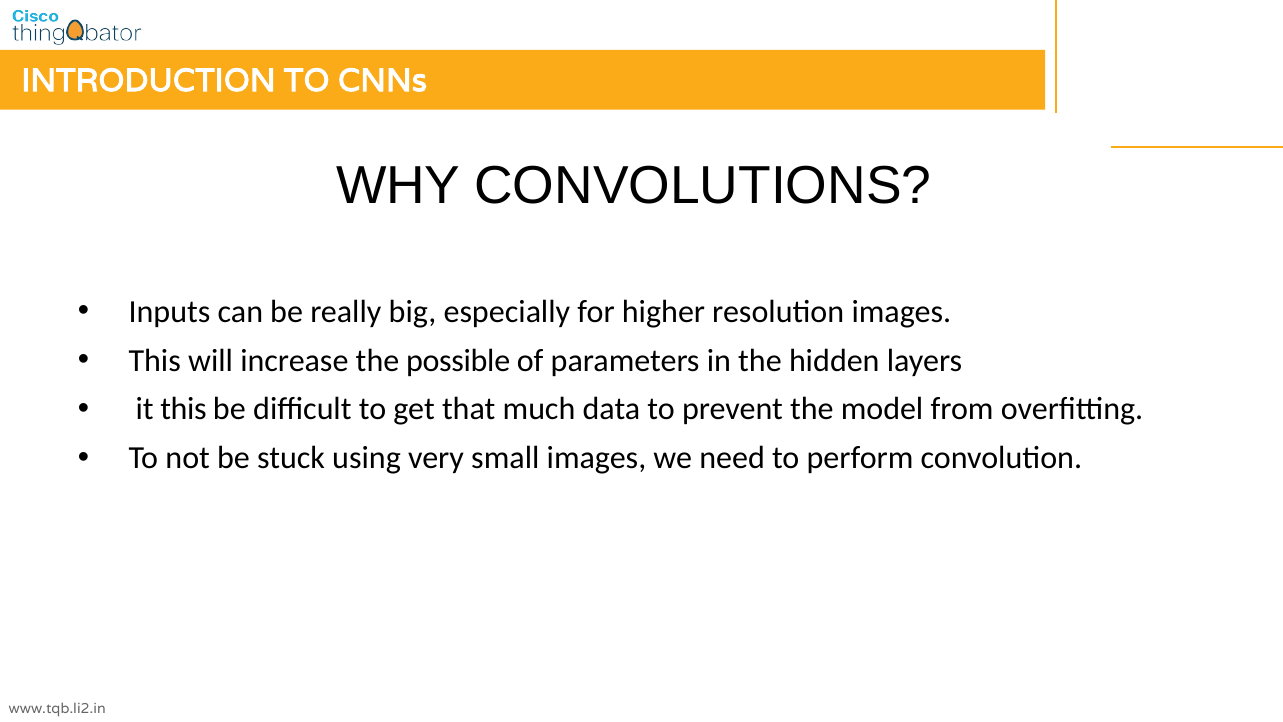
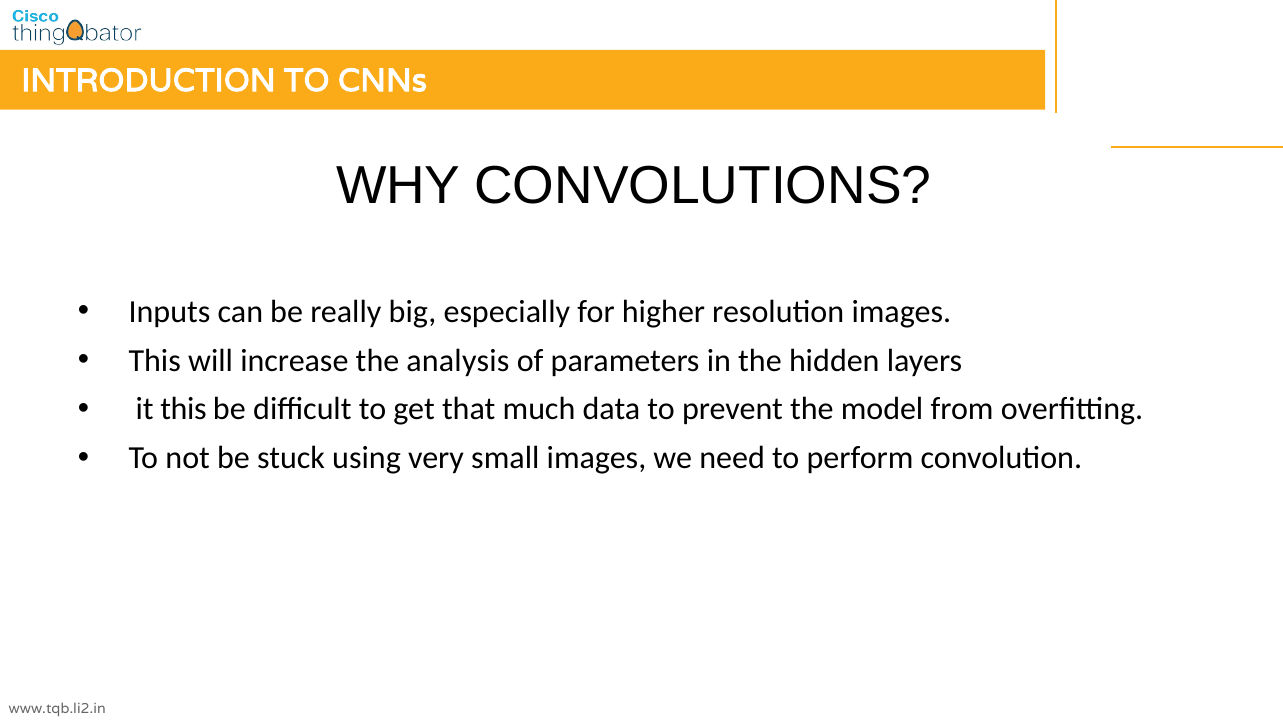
possible: possible -> analysis
